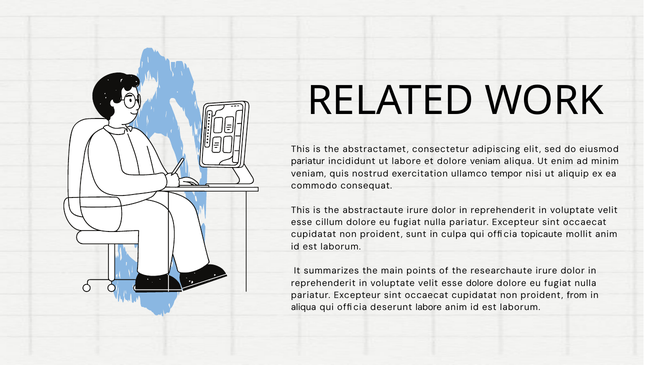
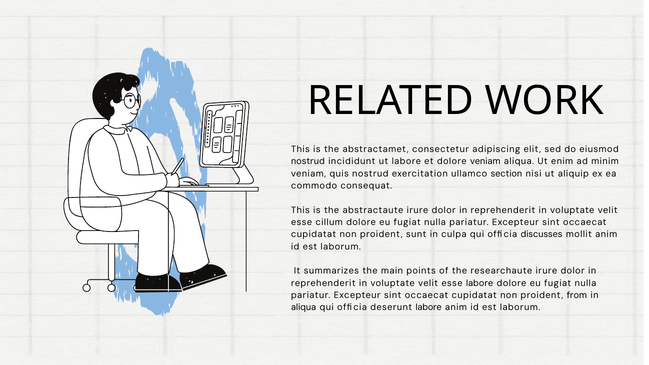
pariatur at (308, 162): pariatur -> nostrud
tempor: tempor -> section
topicaute: topicaute -> discusses
esse dolore: dolore -> labore
